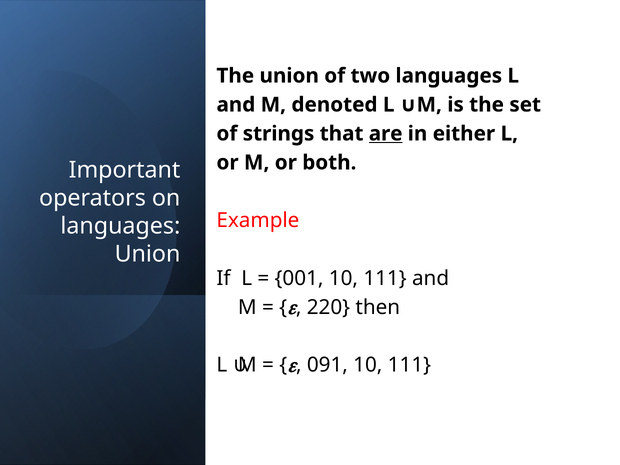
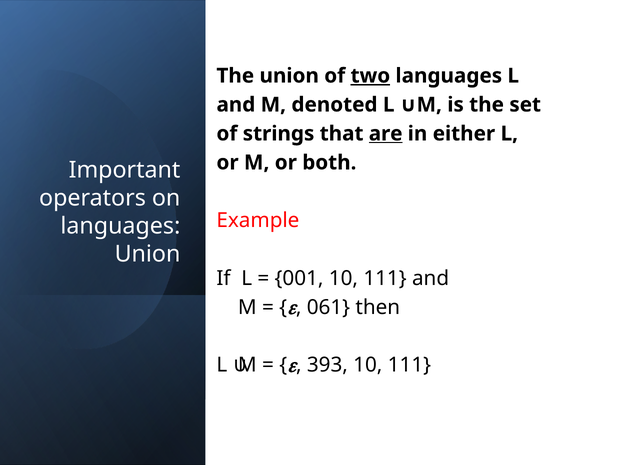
two underline: none -> present
220: 220 -> 061
091: 091 -> 393
